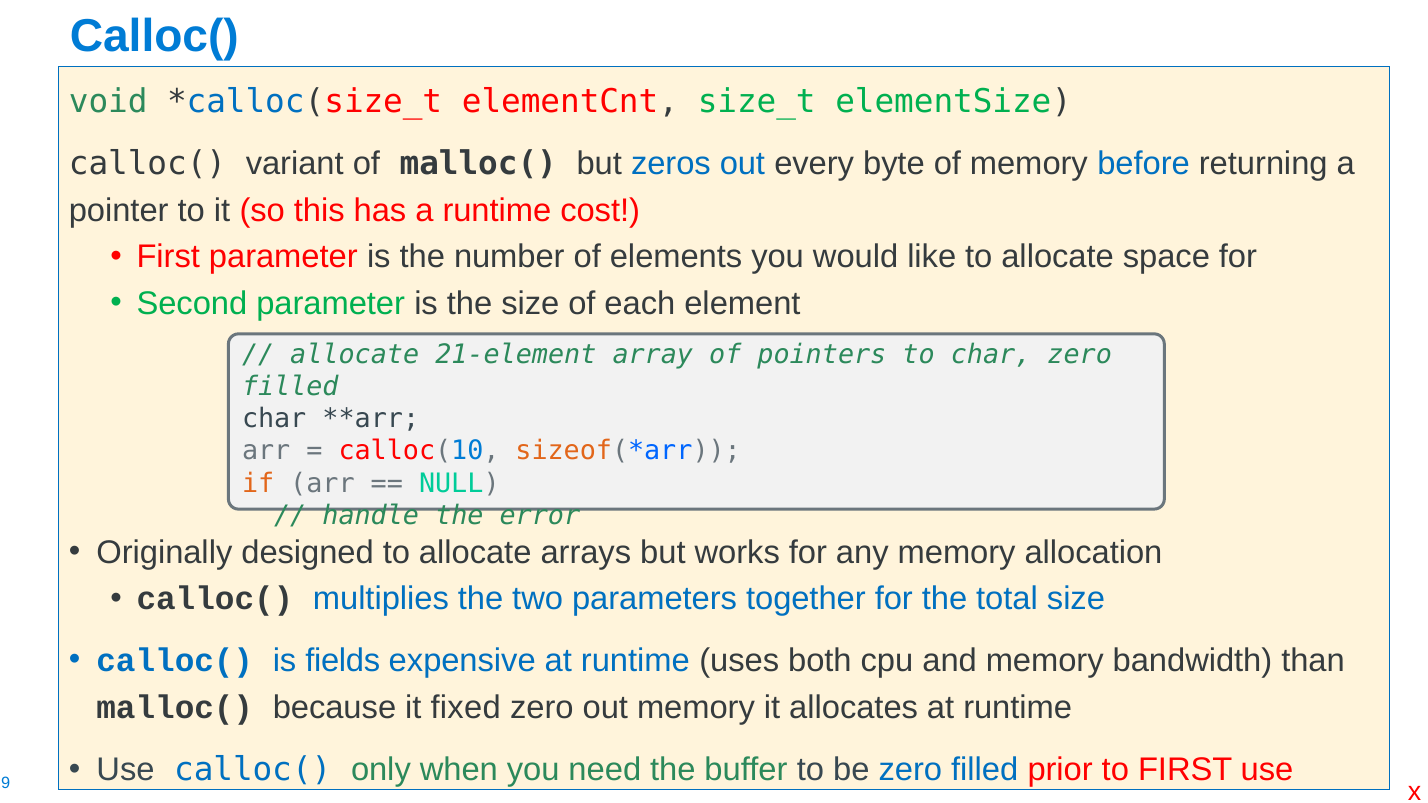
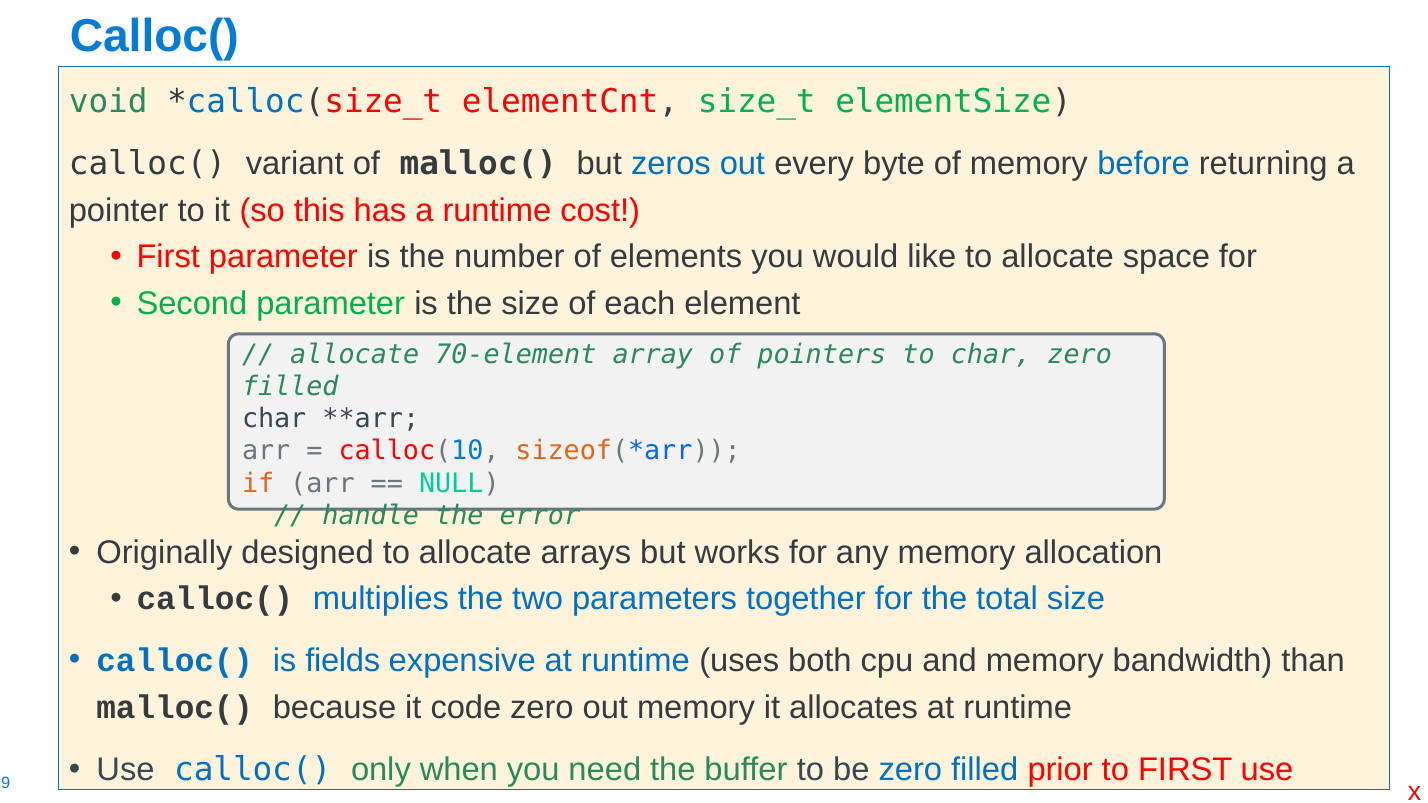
21-element: 21-element -> 70-element
fixed: fixed -> code
